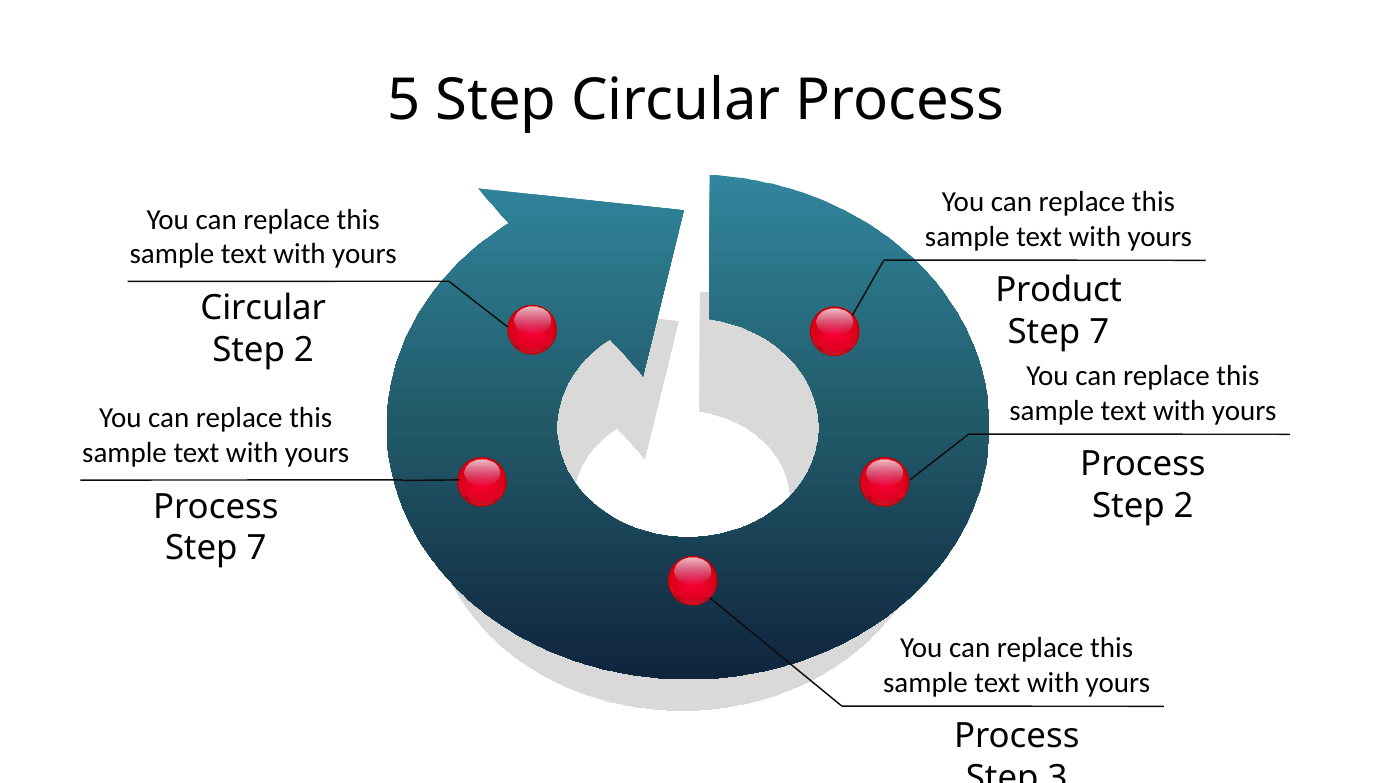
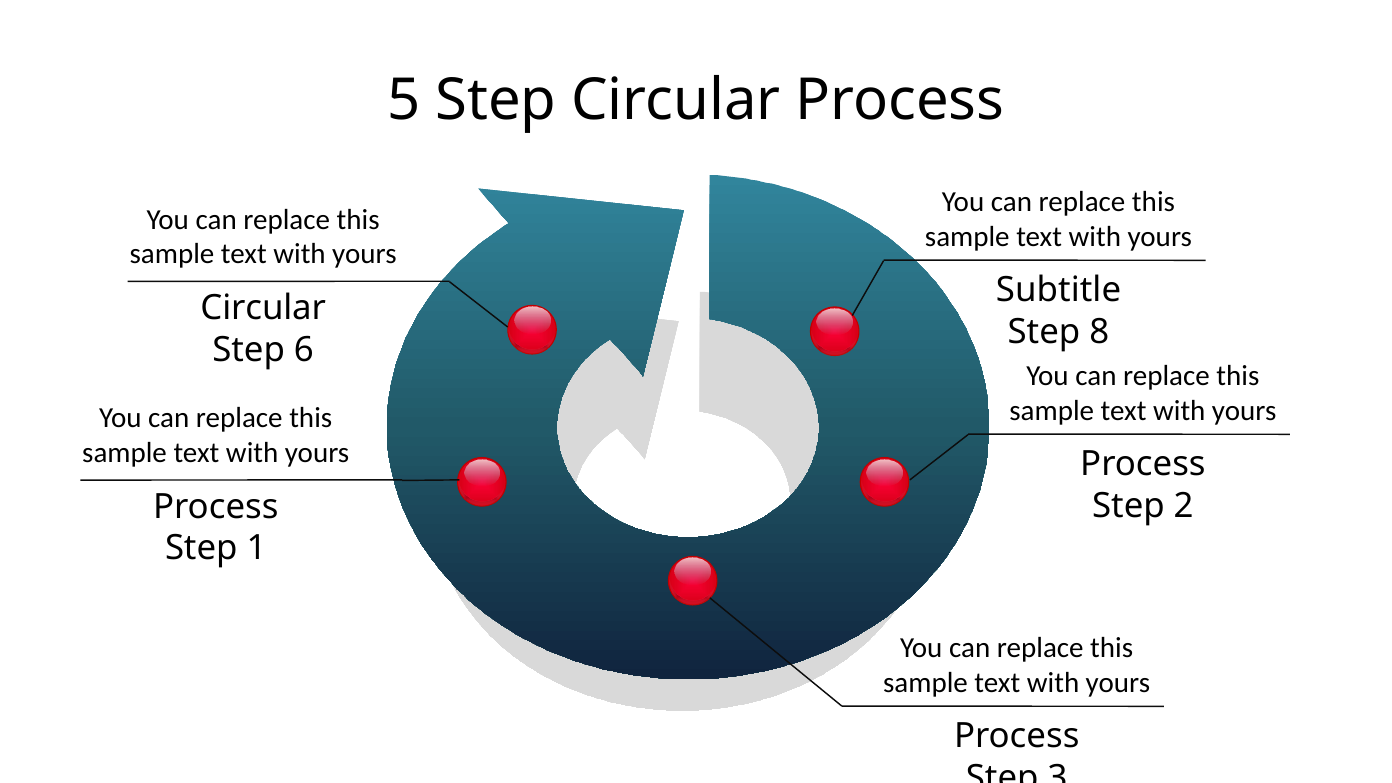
Product: Product -> Subtitle
7 at (1099, 332): 7 -> 8
2 at (304, 350): 2 -> 6
7 at (257, 548): 7 -> 1
